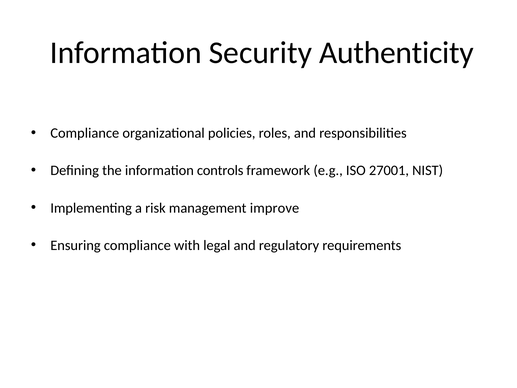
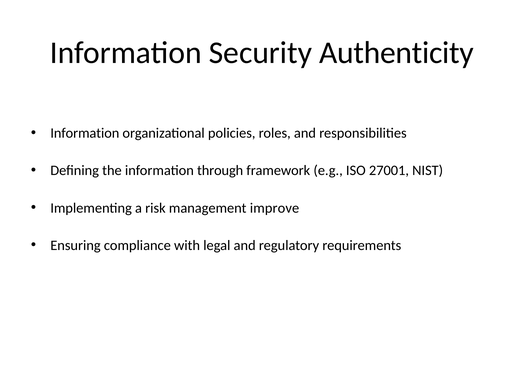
Compliance at (85, 133): Compliance -> Information
controls: controls -> through
